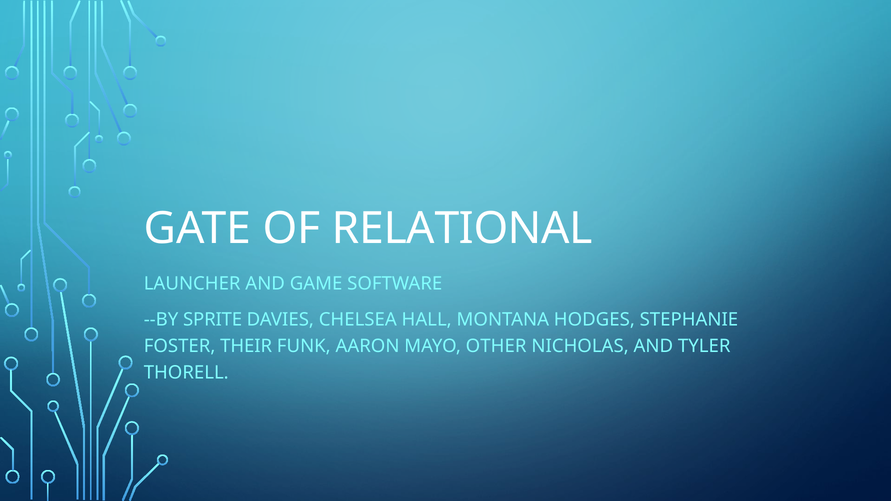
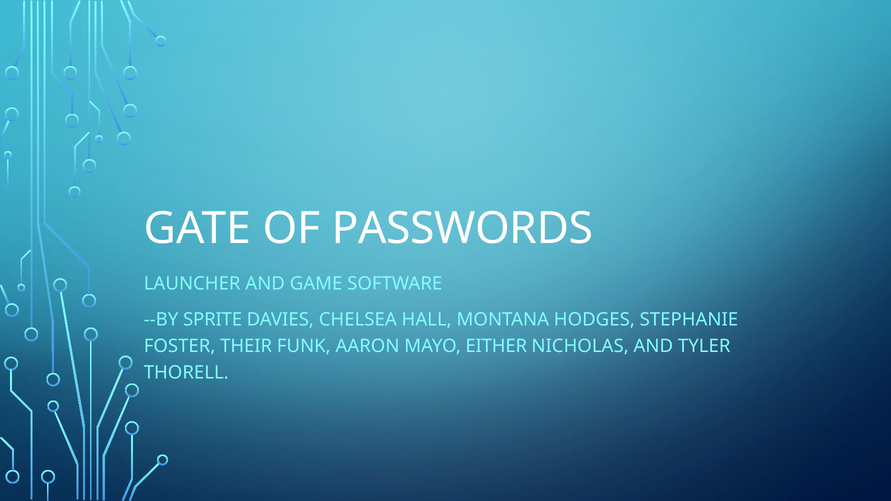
RELATIONAL: RELATIONAL -> PASSWORDS
OTHER: OTHER -> EITHER
